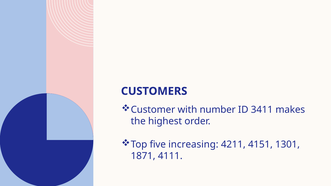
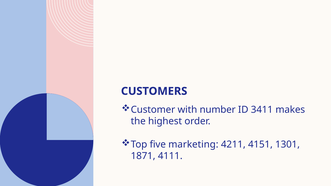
increasing: increasing -> marketing
